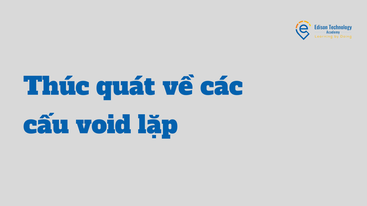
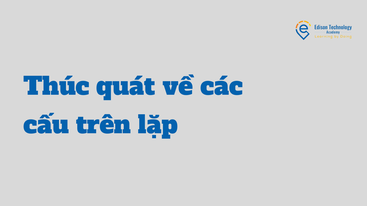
void: void -> trên
